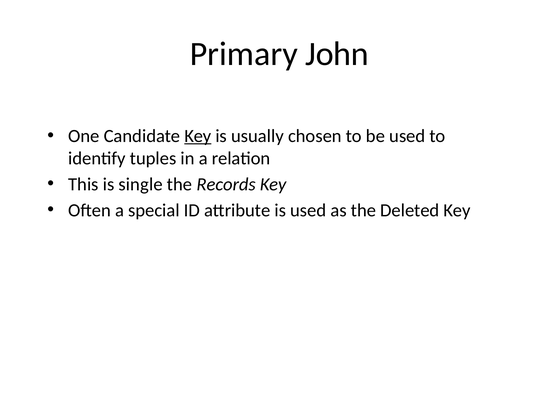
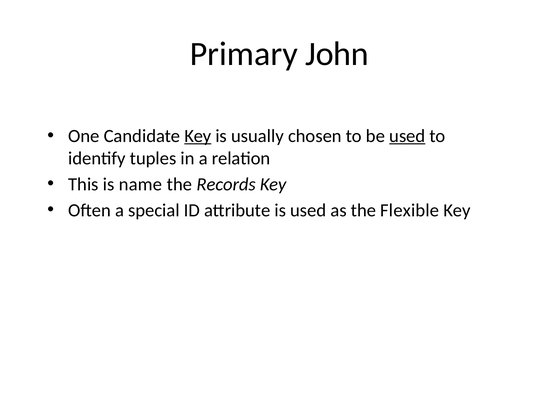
used at (407, 136) underline: none -> present
single: single -> name
Deleted: Deleted -> Flexible
